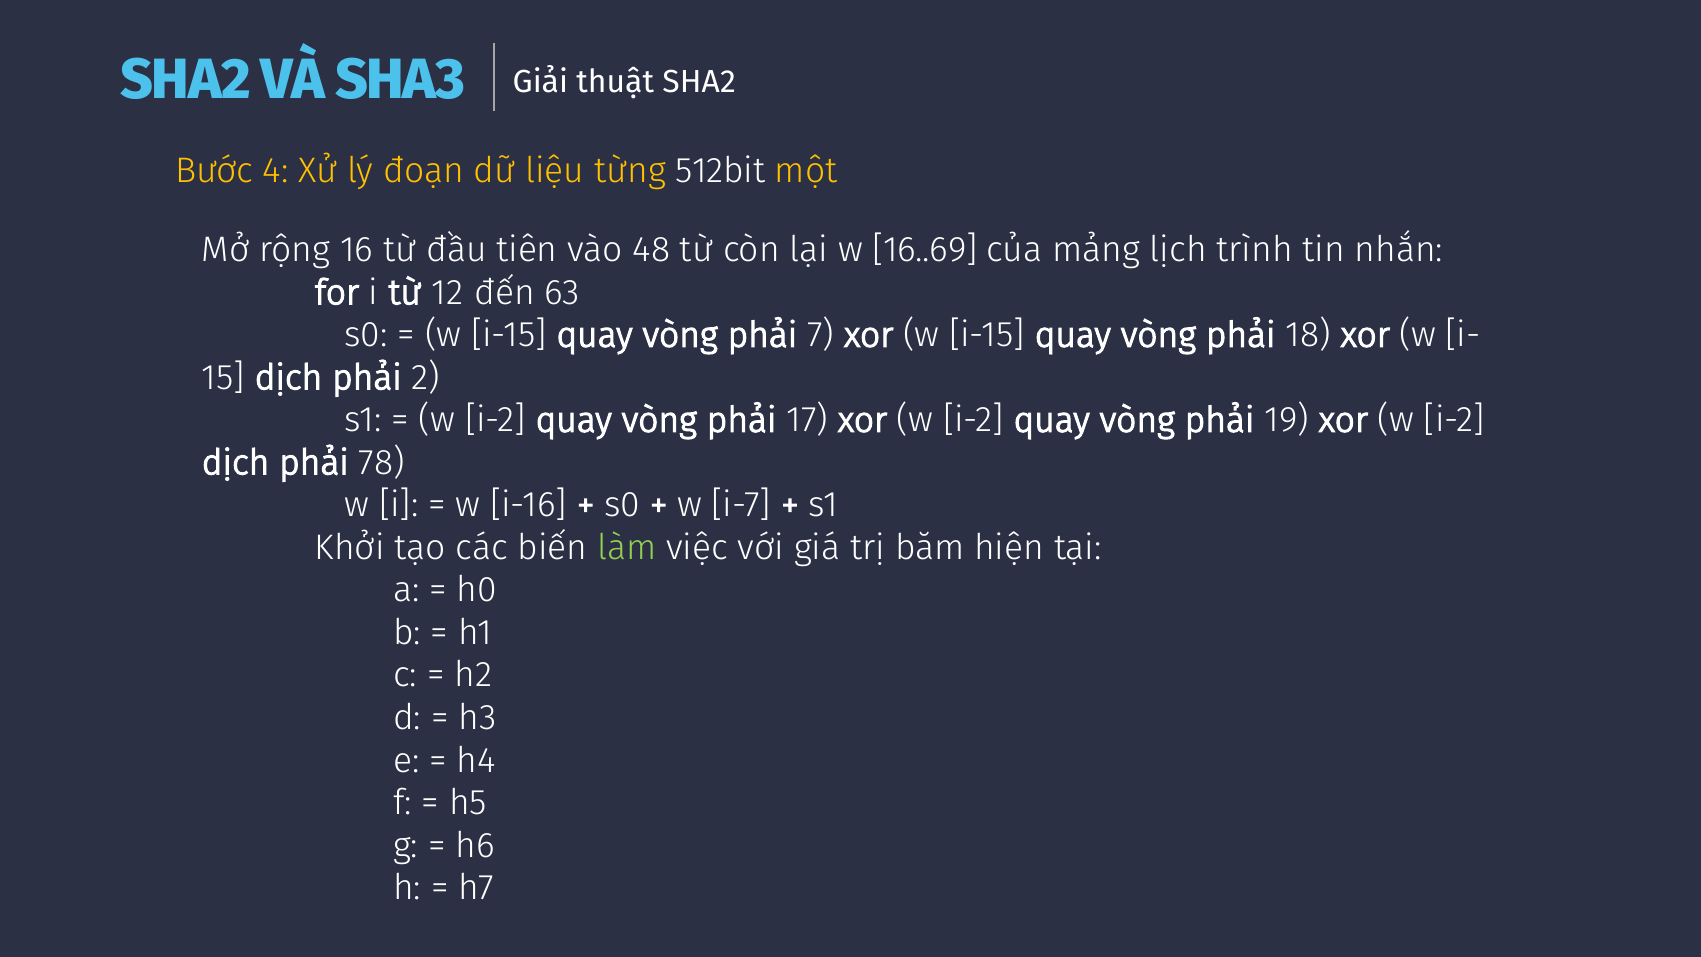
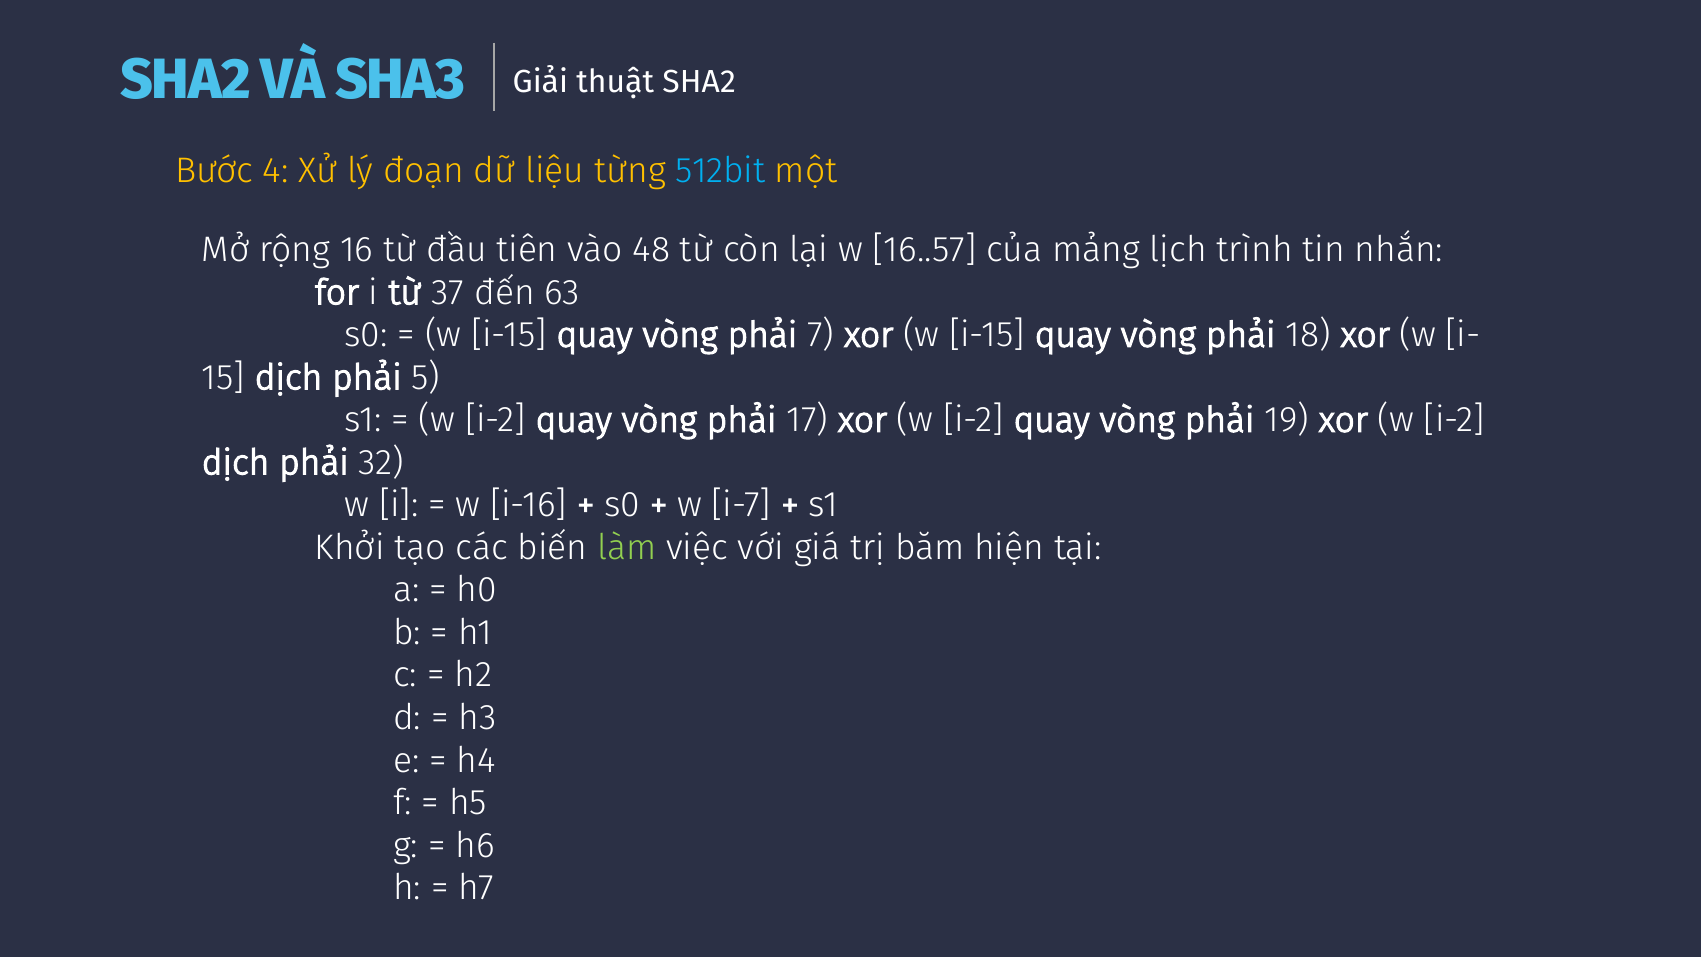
512bit colour: white -> light blue
16..69: 16..69 -> 16..57
12: 12 -> 37
2: 2 -> 5
78: 78 -> 32
